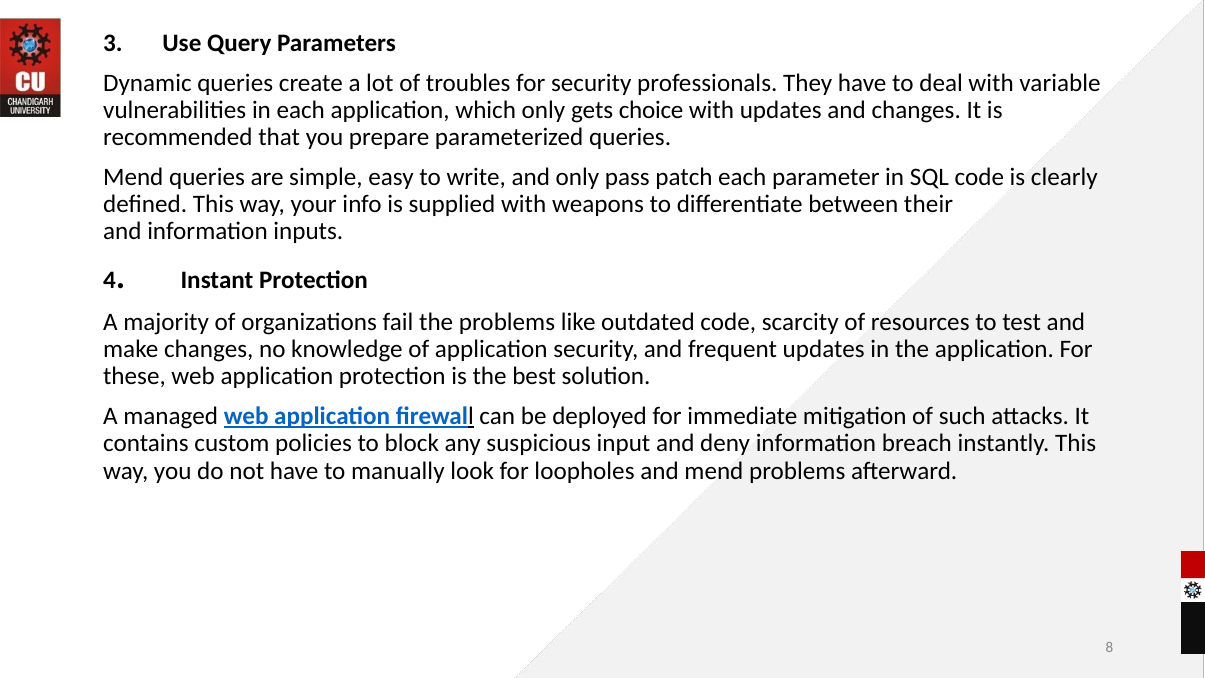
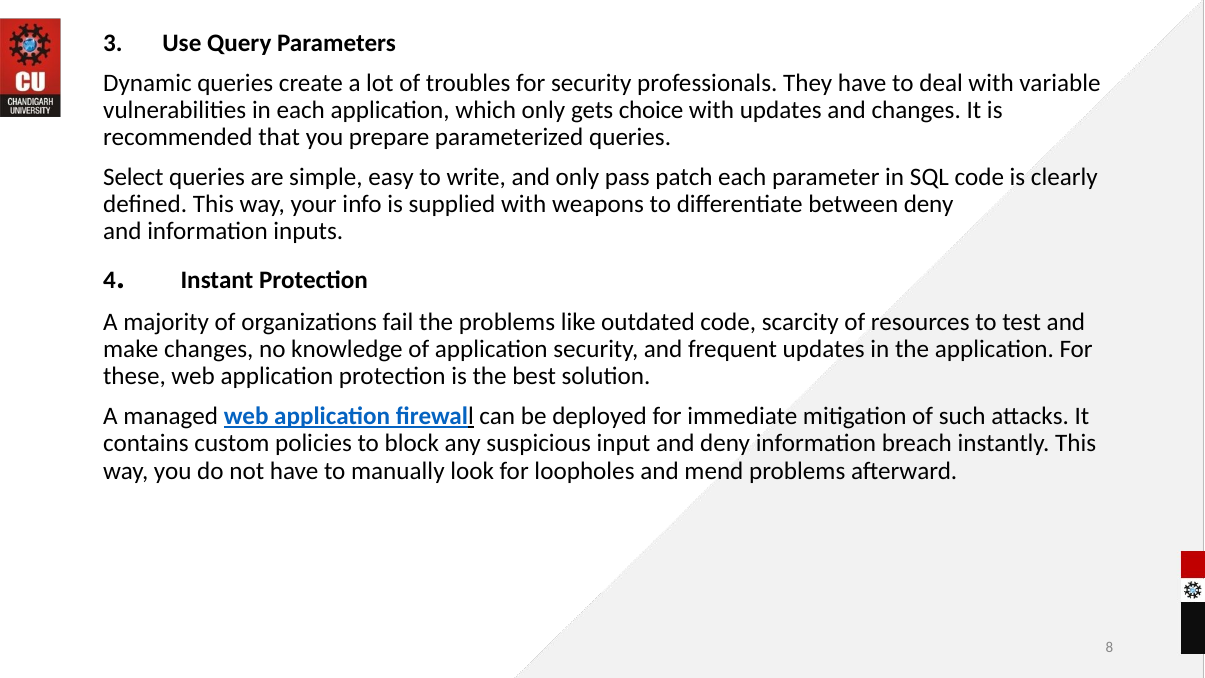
Mend at (133, 177): Mend -> Select
between their: their -> deny
